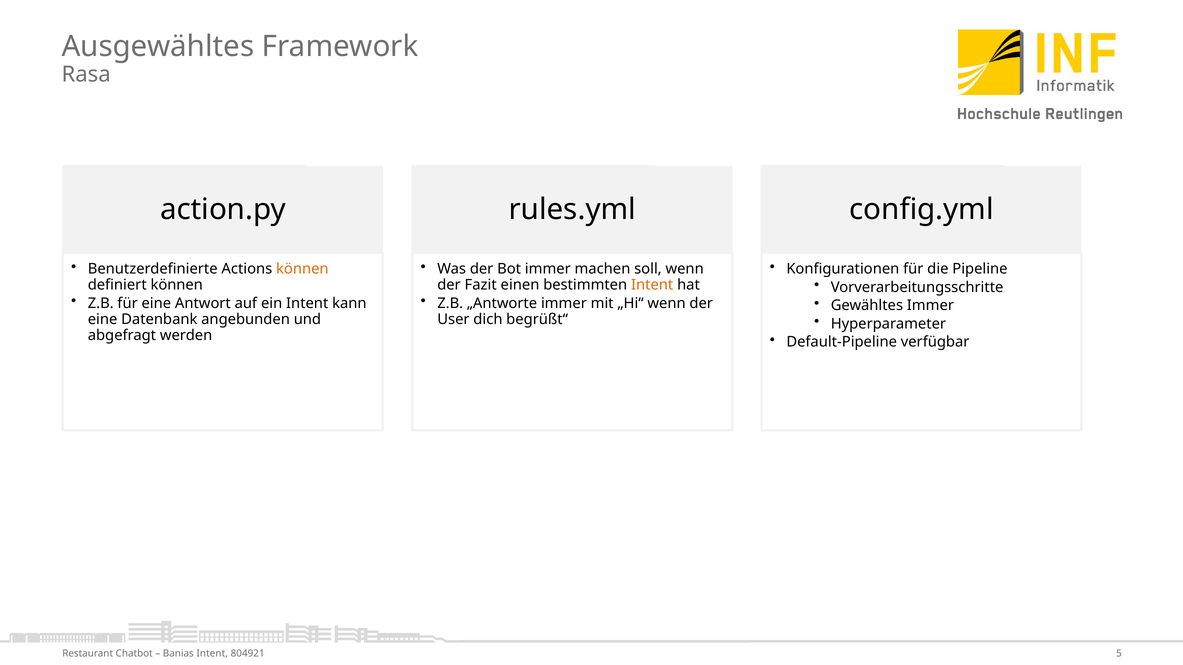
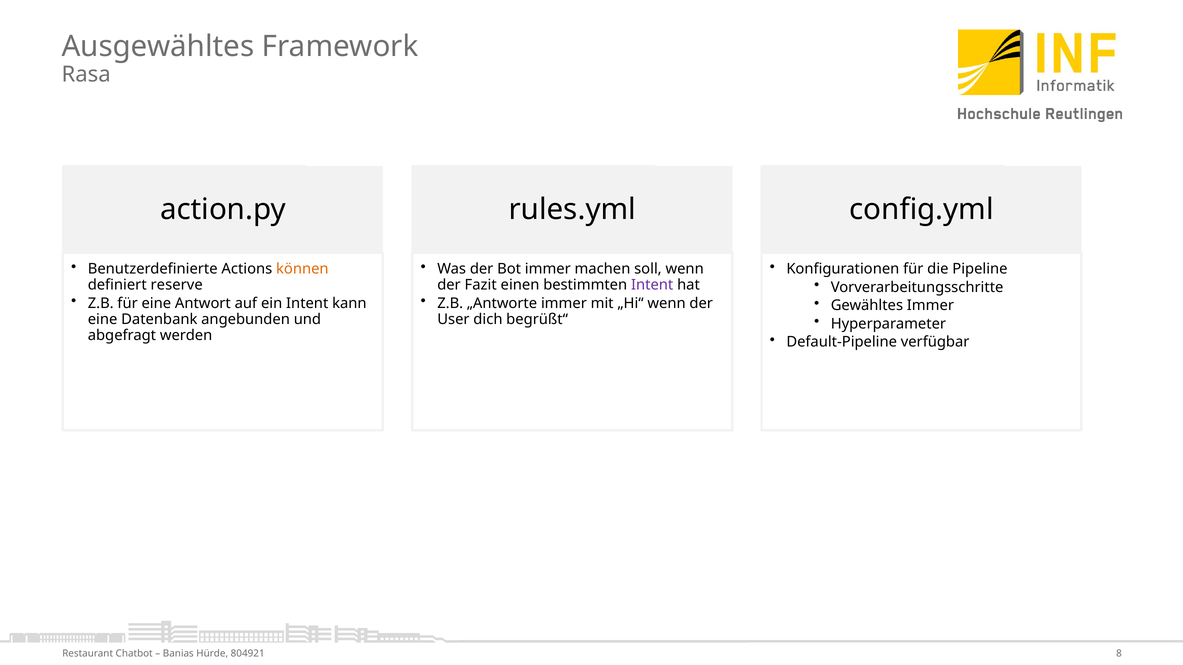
definiert können: können -> reserve
Intent at (652, 285) colour: orange -> purple
Banias Intent: Intent -> Hürde
5: 5 -> 8
